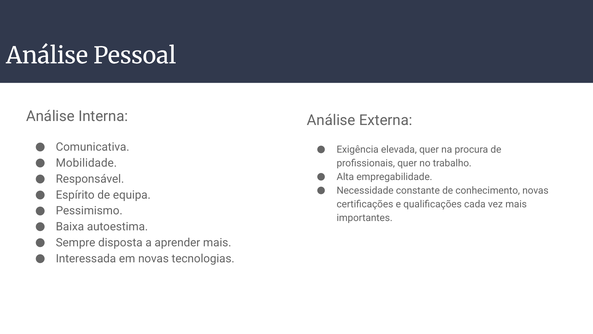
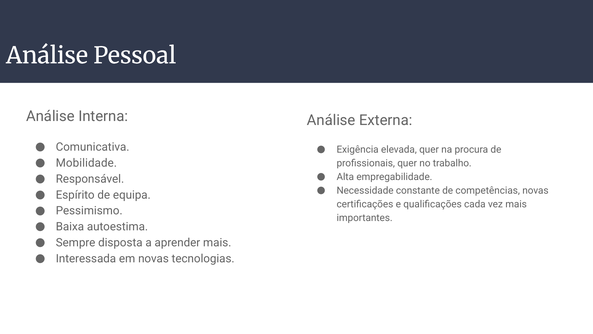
conhecimento: conhecimento -> competências
